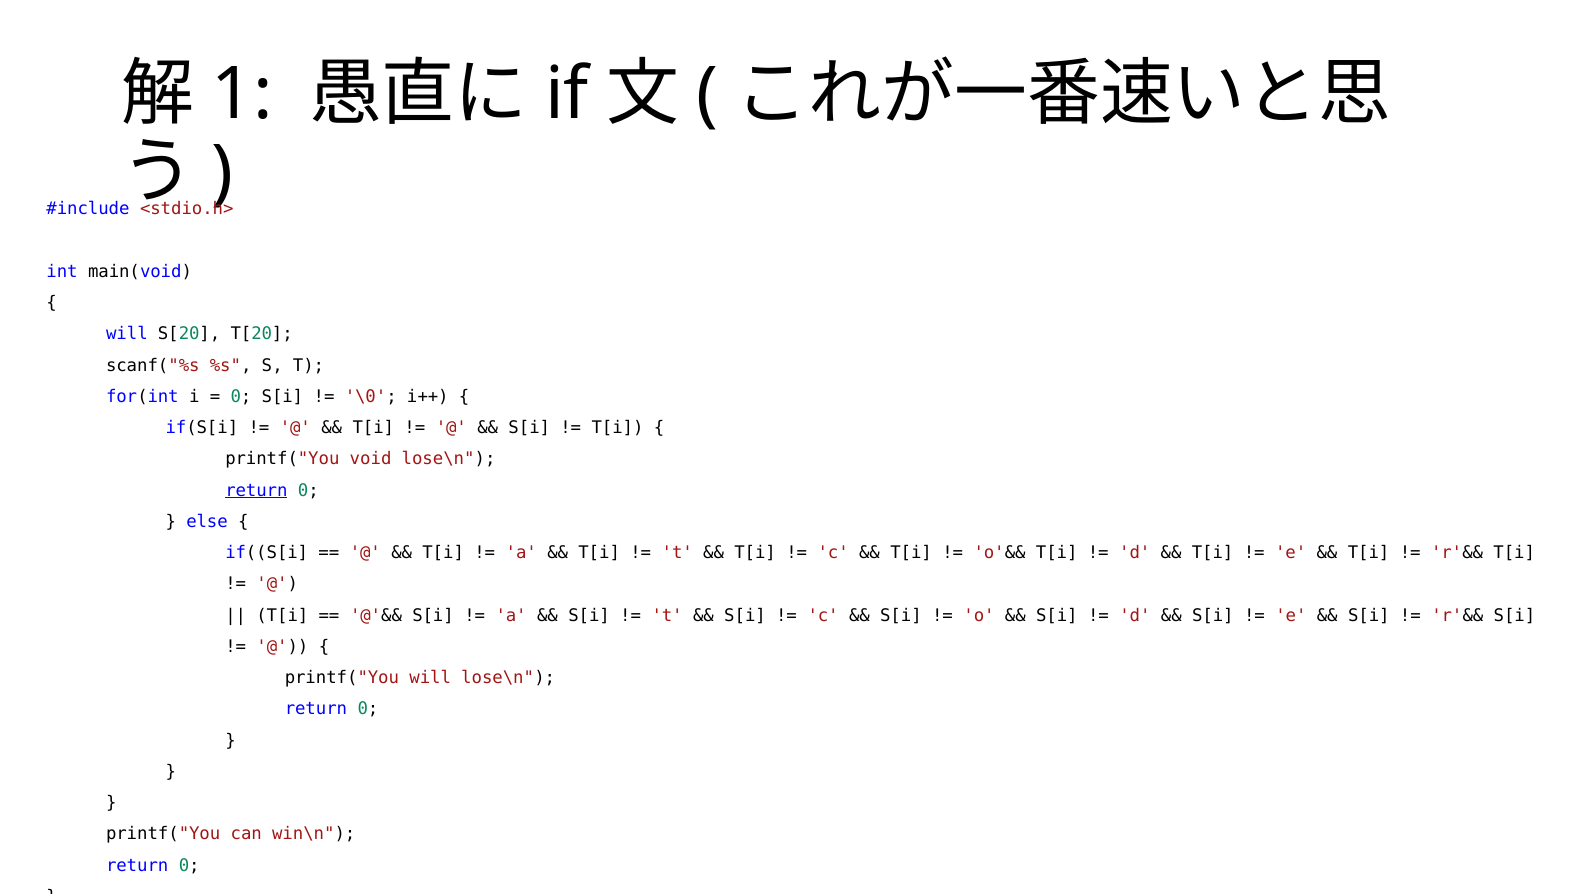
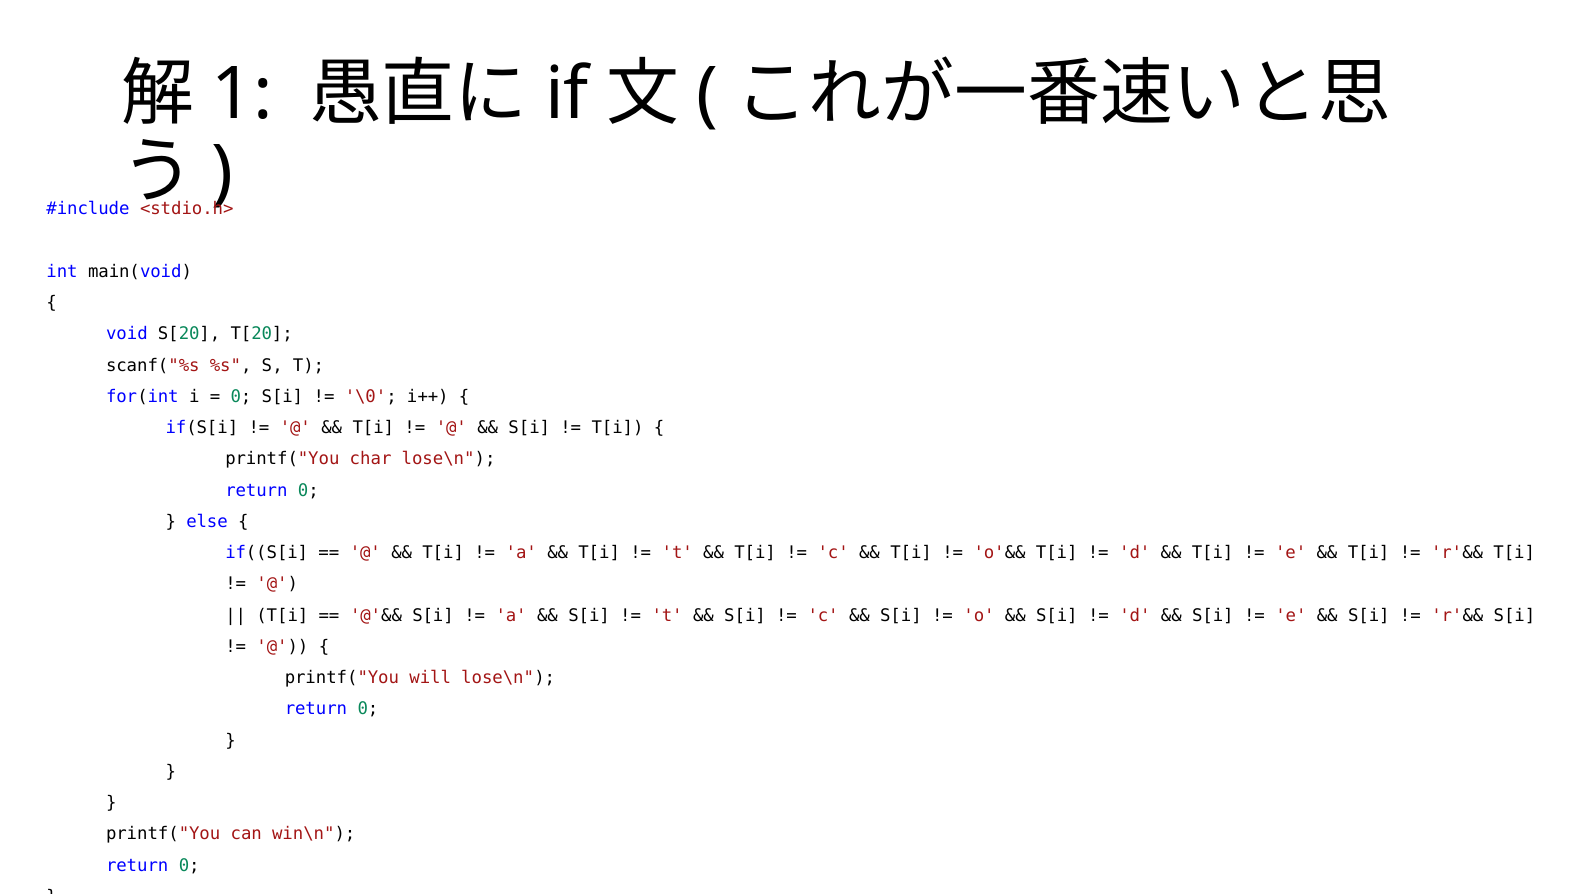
will at (127, 334): will -> void
void: void -> char
return at (256, 490) underline: present -> none
